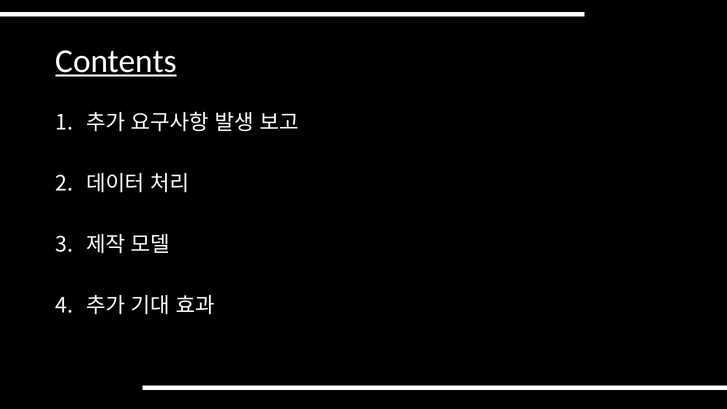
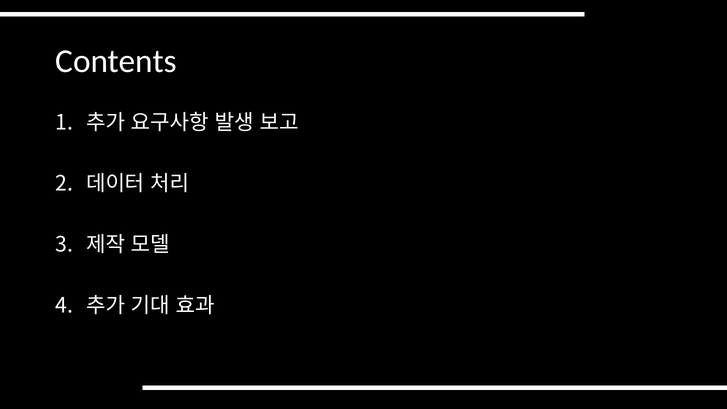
Contents underline: present -> none
